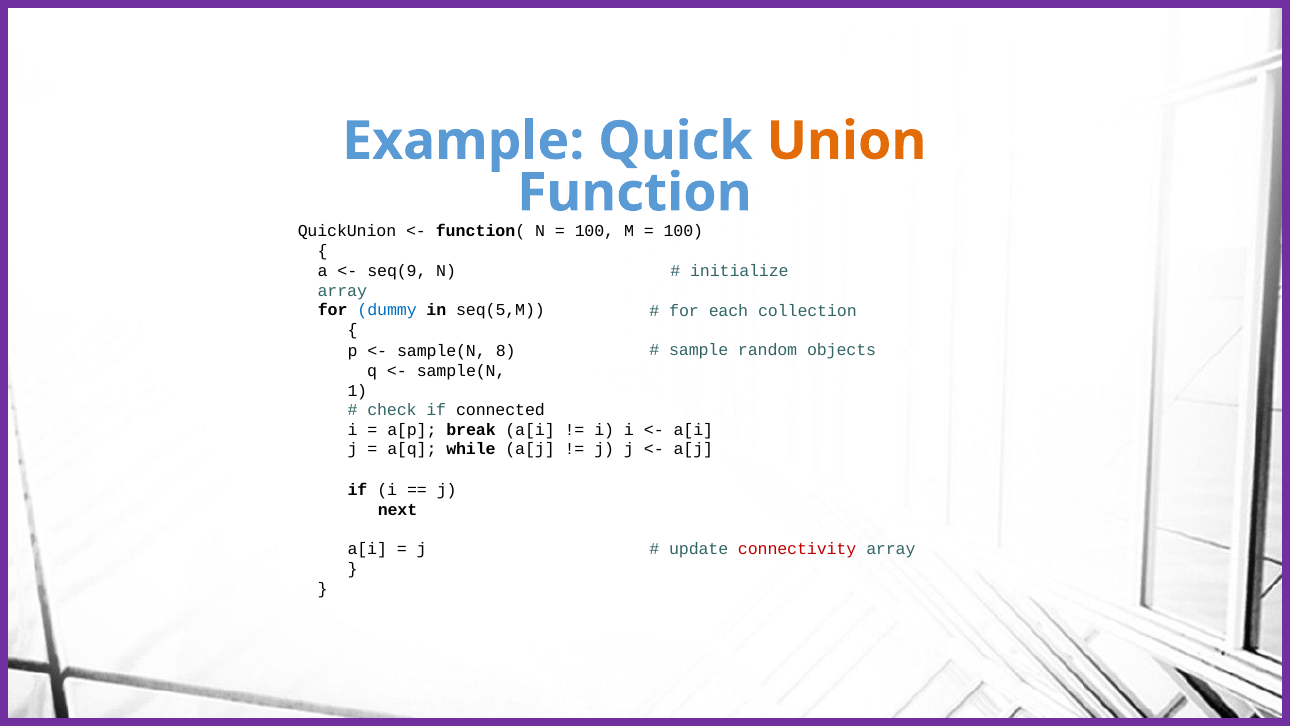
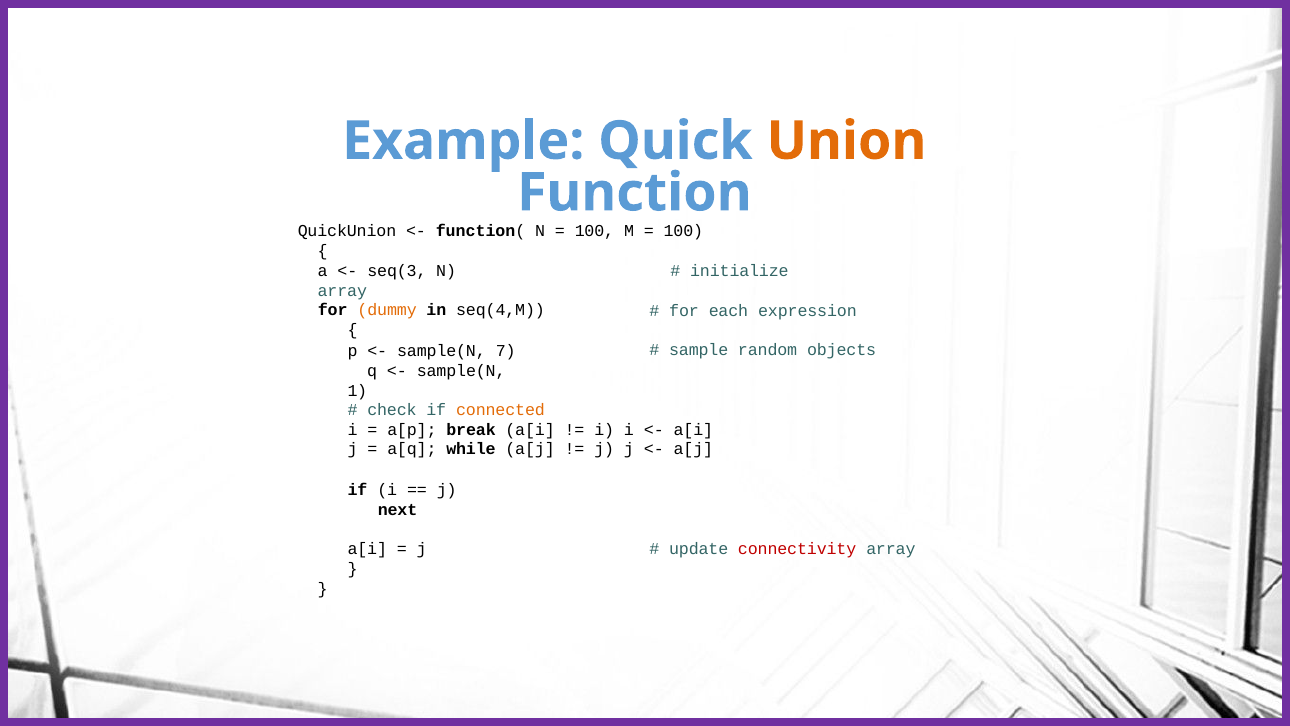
seq(9: seq(9 -> seq(3
dummy colour: blue -> orange
seq(5,M: seq(5,M -> seq(4,M
collection: collection -> expression
8: 8 -> 7
connected colour: black -> orange
